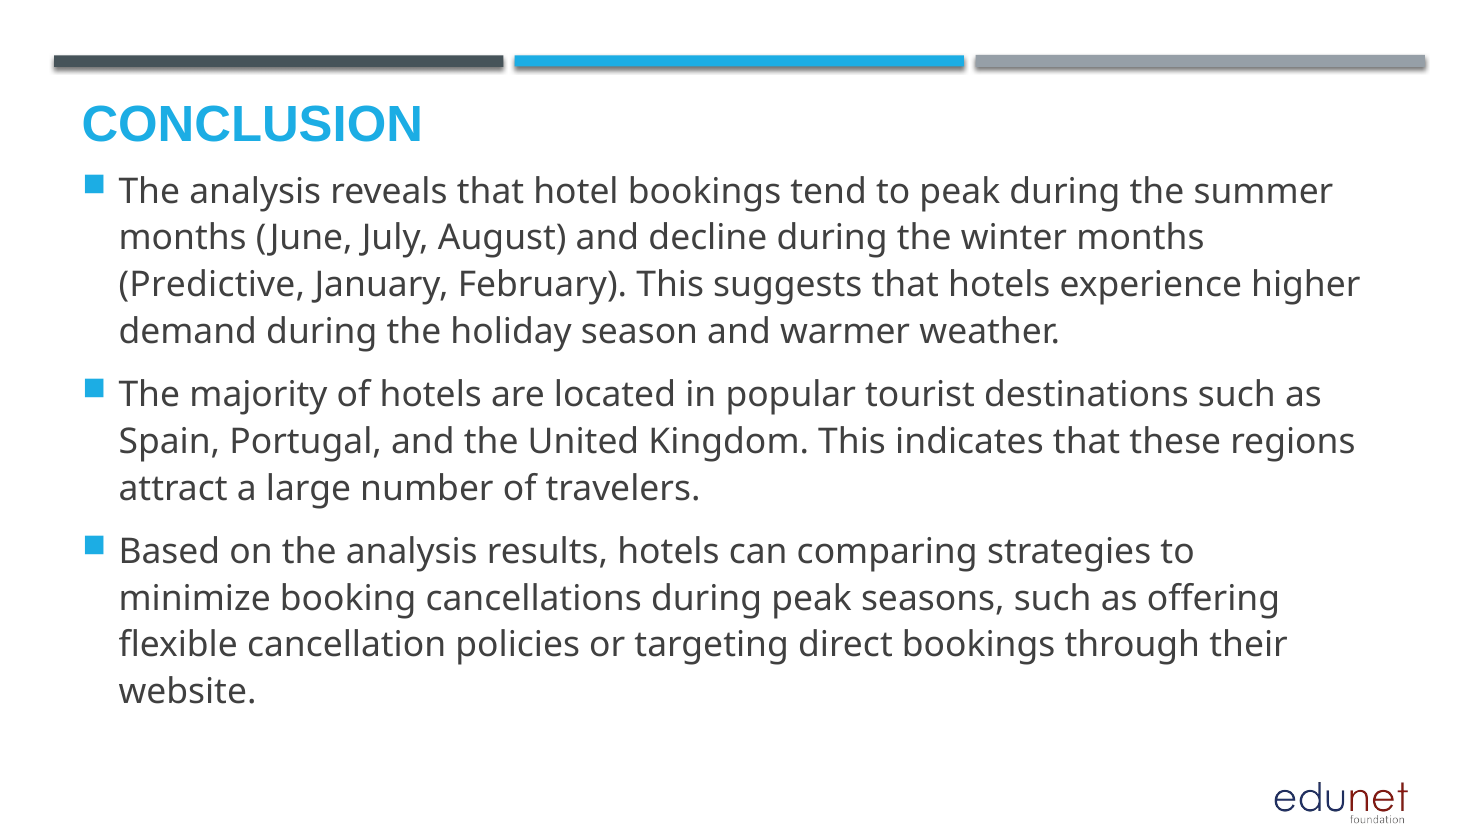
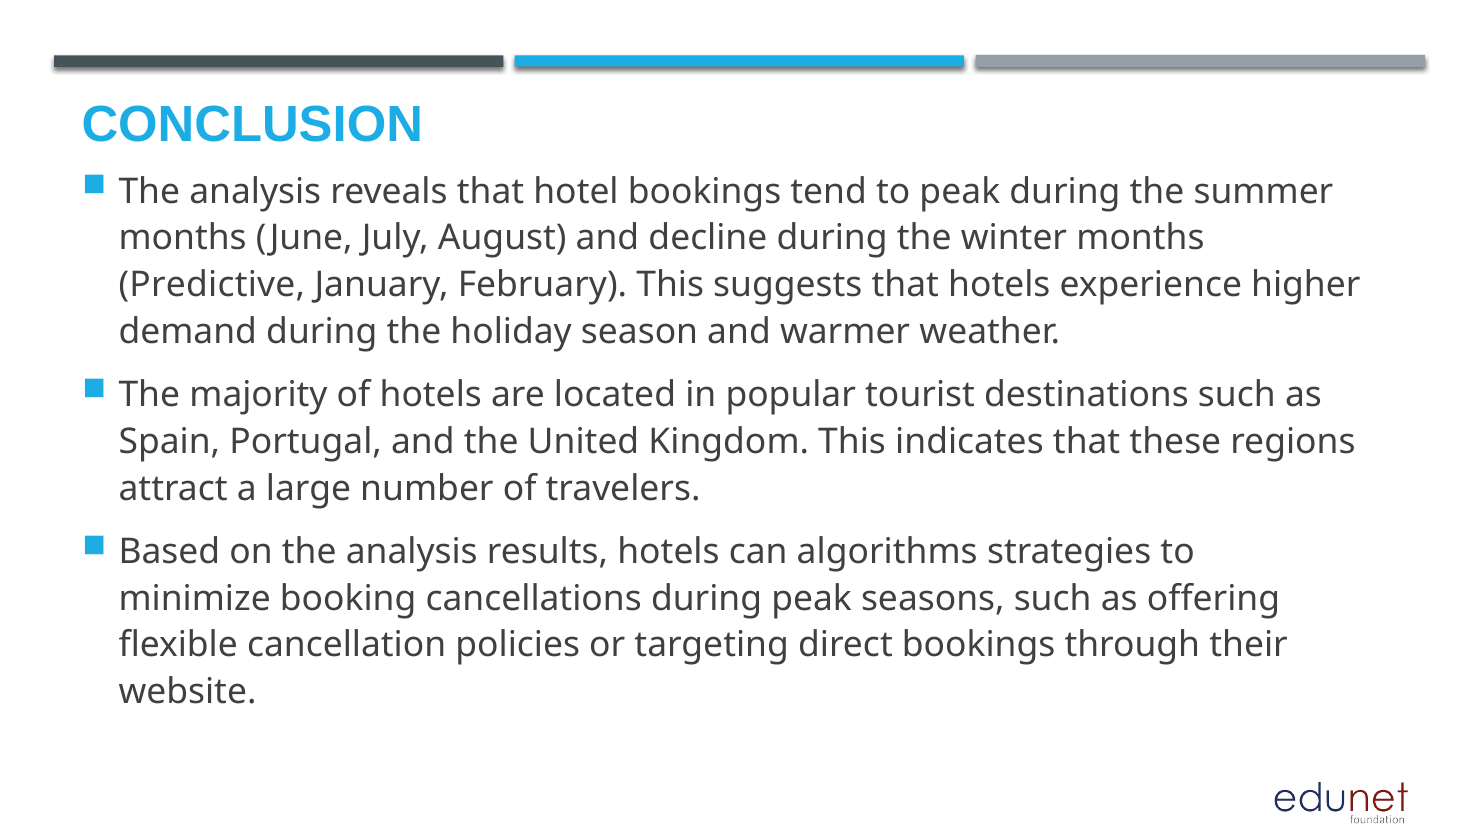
comparing: comparing -> algorithms
